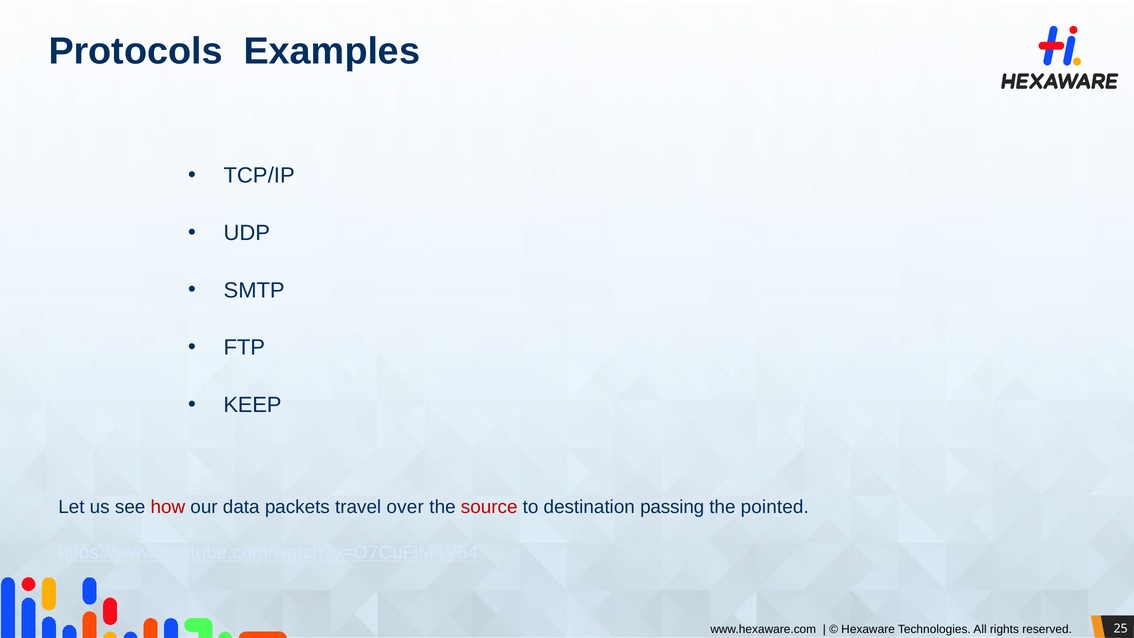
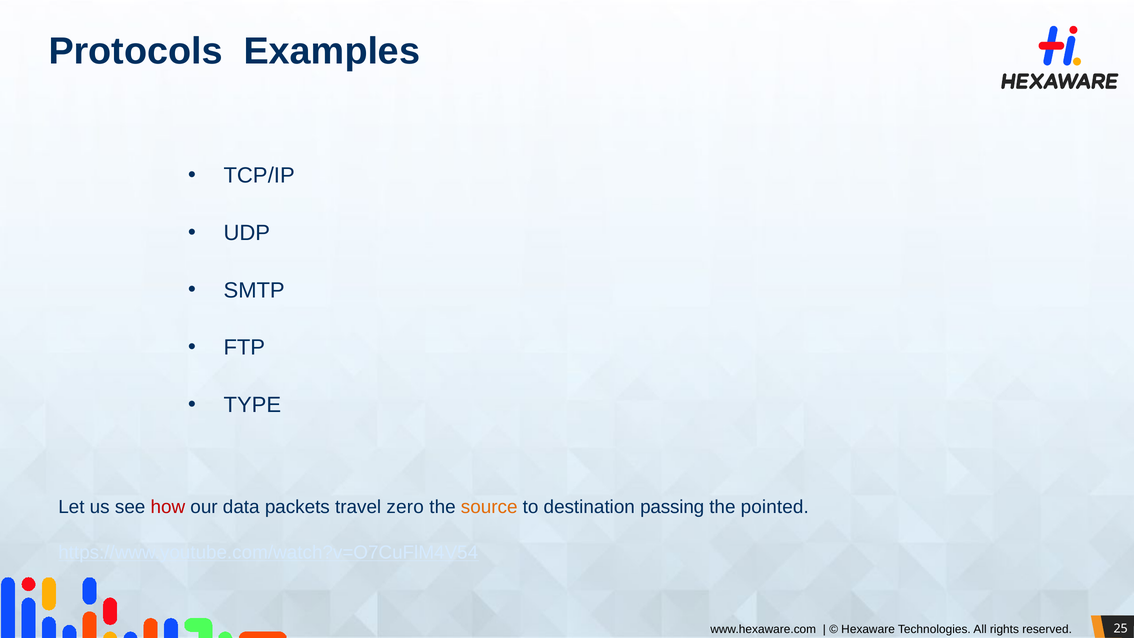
KEEP: KEEP -> TYPE
over: over -> zero
source colour: red -> orange
